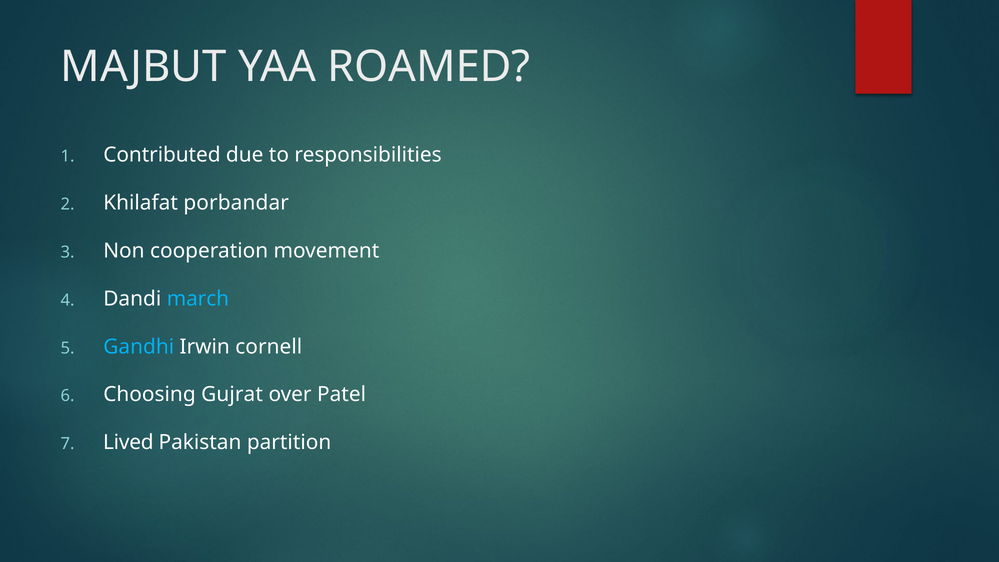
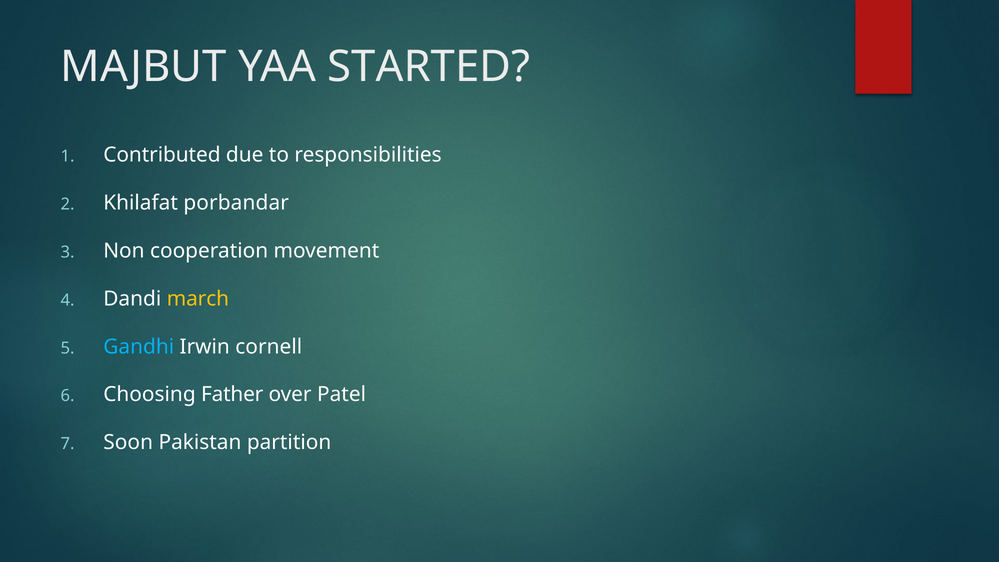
ROAMED: ROAMED -> STARTED
march colour: light blue -> yellow
Gujrat: Gujrat -> Father
Lived: Lived -> Soon
